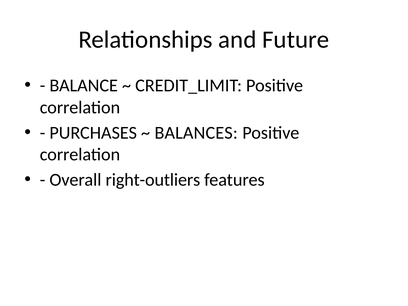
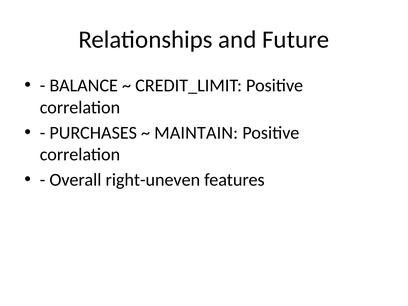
BALANCES: BALANCES -> MAINTAIN
right-outliers: right-outliers -> right-uneven
